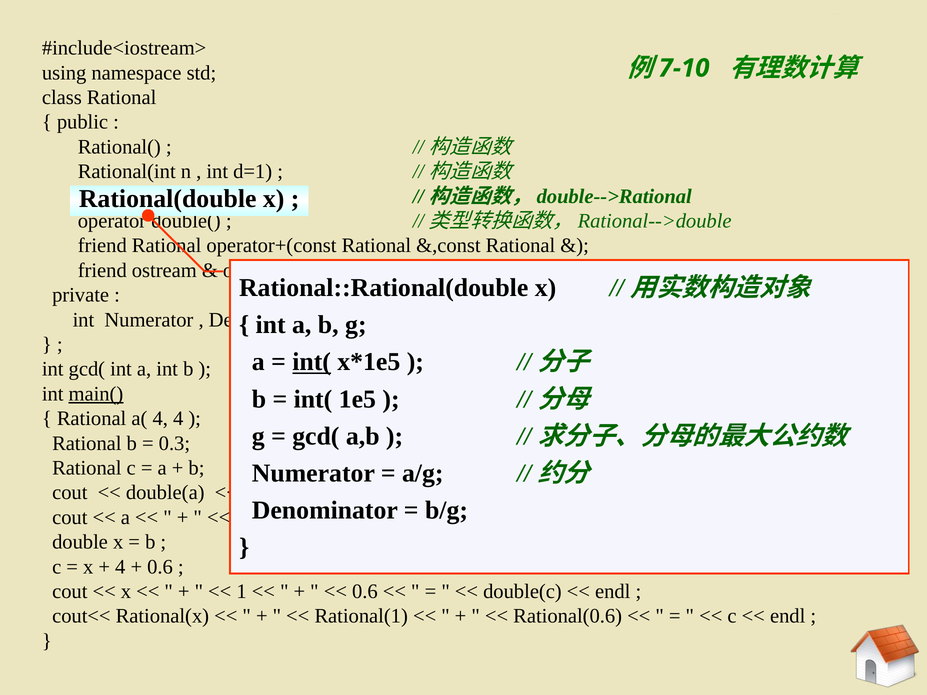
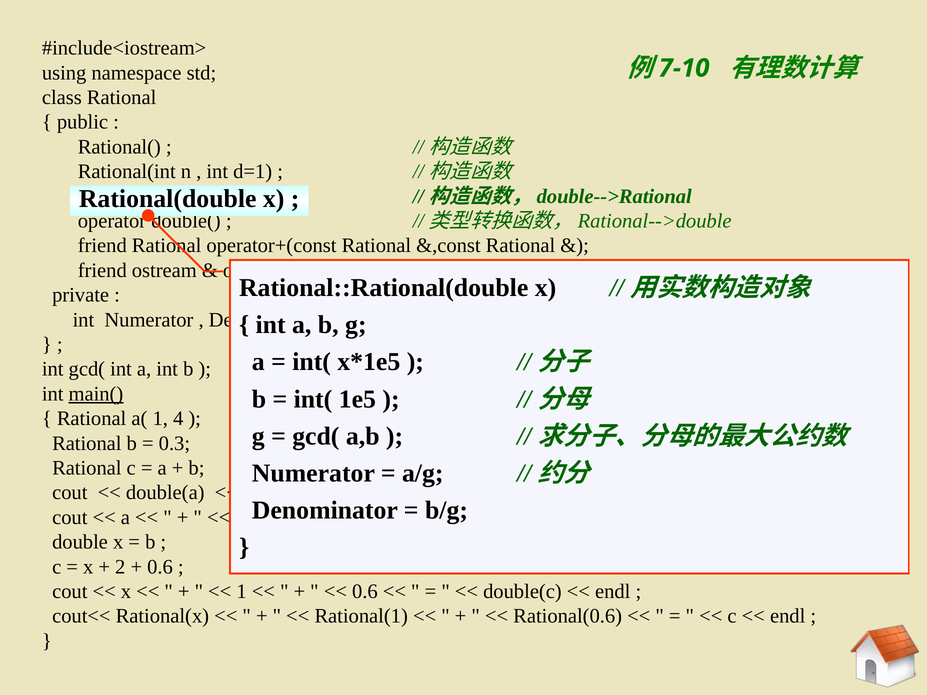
int( at (312, 362) underline: present -> none
a( 4: 4 -> 1
4 at (120, 567): 4 -> 2
